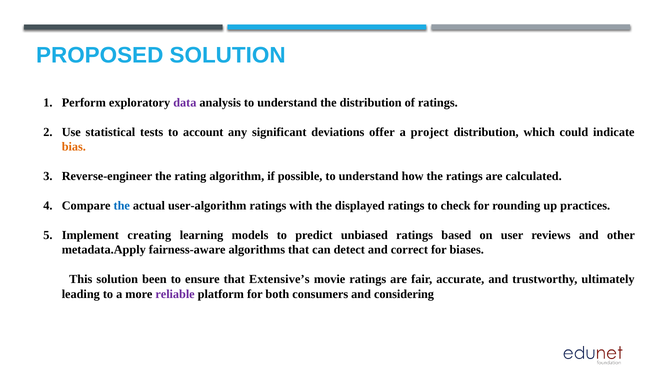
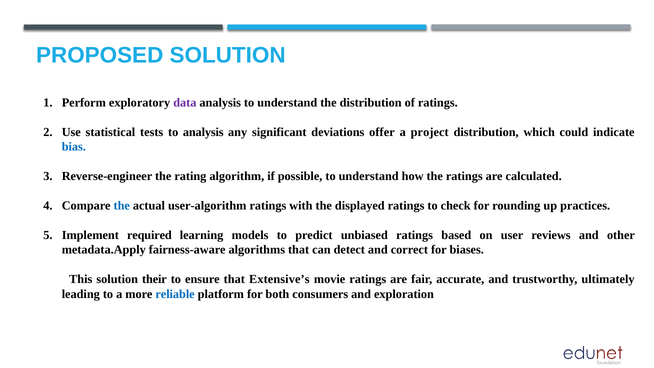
to account: account -> analysis
bias colour: orange -> blue
creating: creating -> required
been: been -> their
reliable colour: purple -> blue
considering: considering -> exploration
